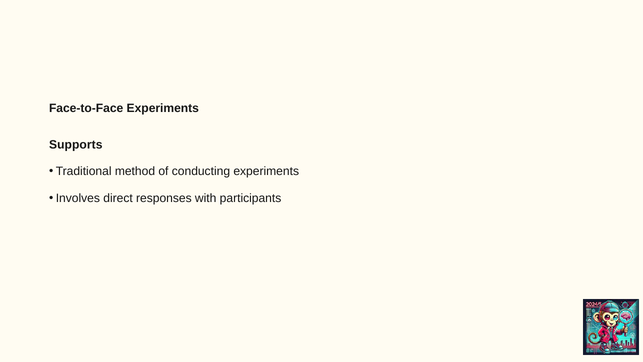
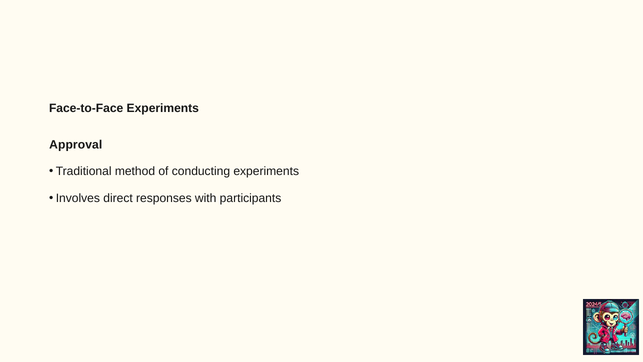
Supports: Supports -> Approval
